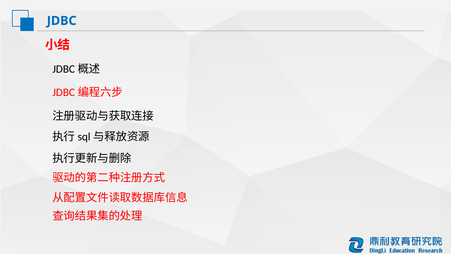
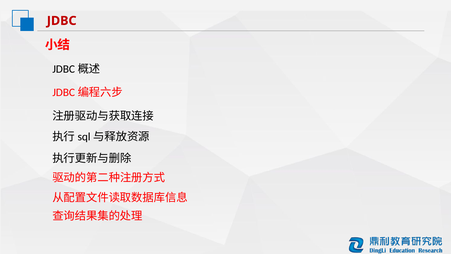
JDBC colour: blue -> red
